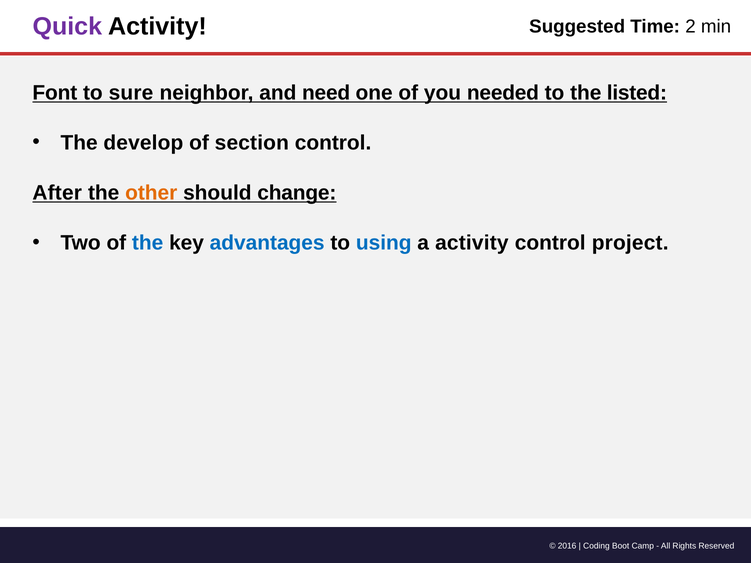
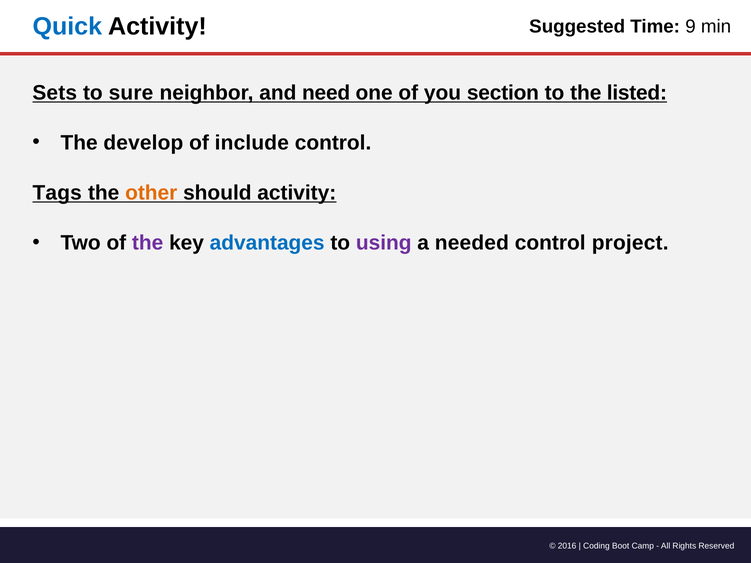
Quick colour: purple -> blue
2: 2 -> 9
Font: Font -> Sets
needed: needed -> section
section: section -> include
After: After -> Tags
should change: change -> activity
the at (148, 243) colour: blue -> purple
using colour: blue -> purple
a activity: activity -> needed
